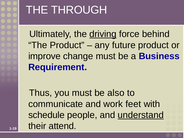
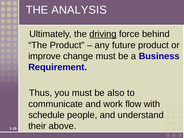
THROUGH: THROUGH -> ANALYSIS
feet: feet -> flow
understand underline: present -> none
attend: attend -> above
